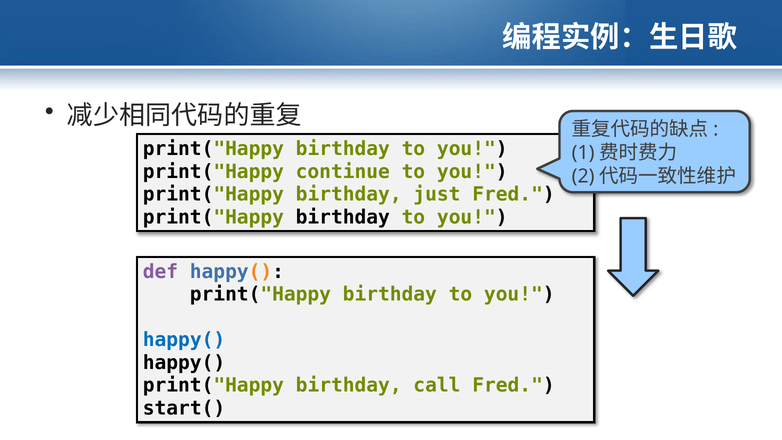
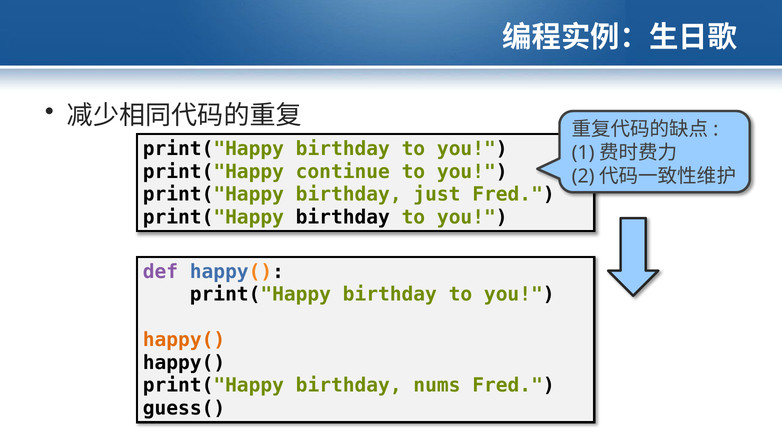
happy( at (184, 340) colour: blue -> orange
call: call -> nums
start(: start( -> guess(
